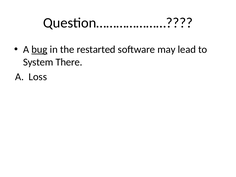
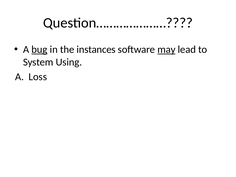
restarted: restarted -> instances
may underline: none -> present
There: There -> Using
